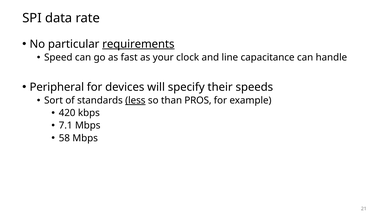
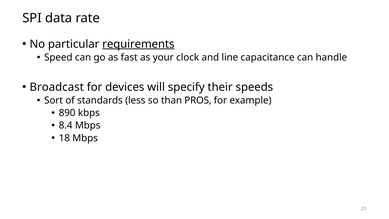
Peripheral: Peripheral -> Broadcast
less underline: present -> none
420: 420 -> 890
7.1: 7.1 -> 8.4
58: 58 -> 18
